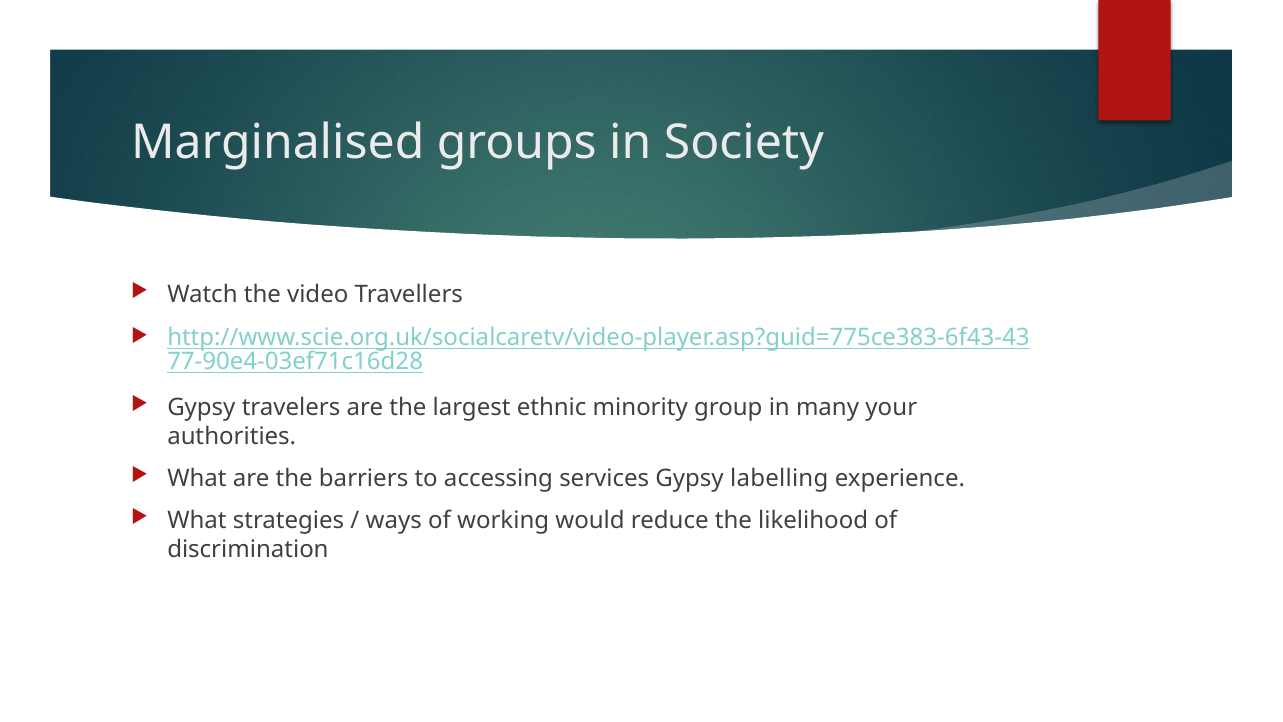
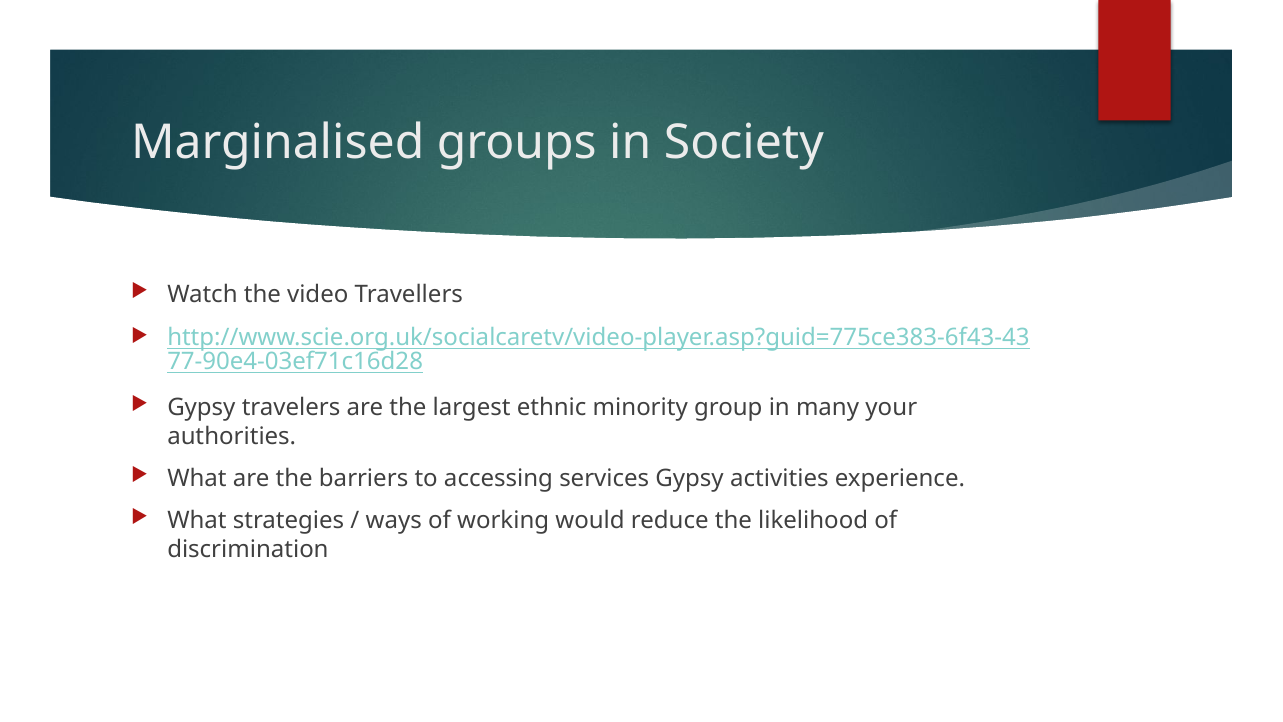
labelling: labelling -> activities
